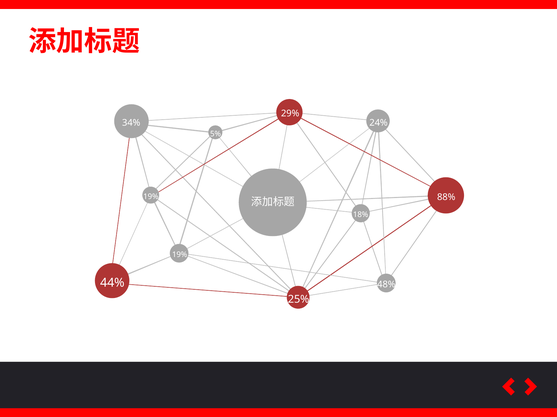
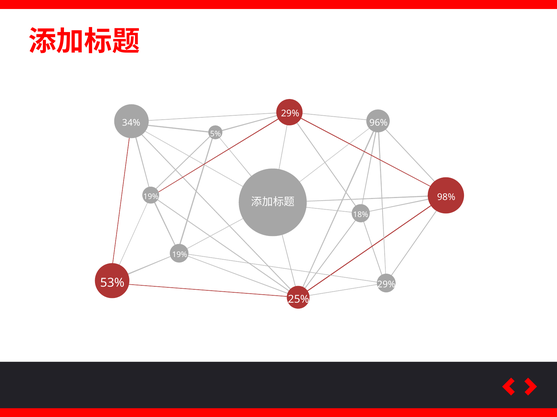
24%: 24% -> 96%
88%: 88% -> 98%
44%: 44% -> 53%
48% at (386, 285): 48% -> 29%
